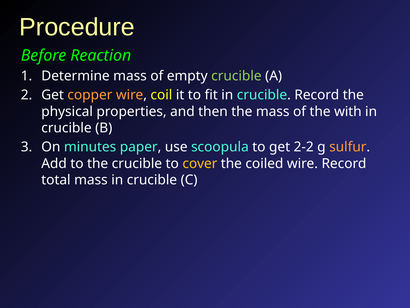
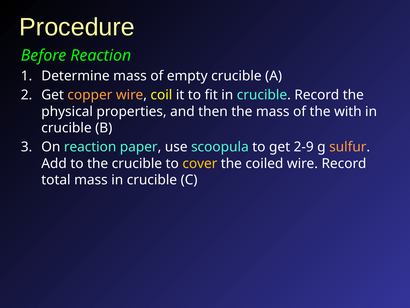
crucible at (236, 76) colour: light green -> white
On minutes: minutes -> reaction
2-2: 2-2 -> 2-9
